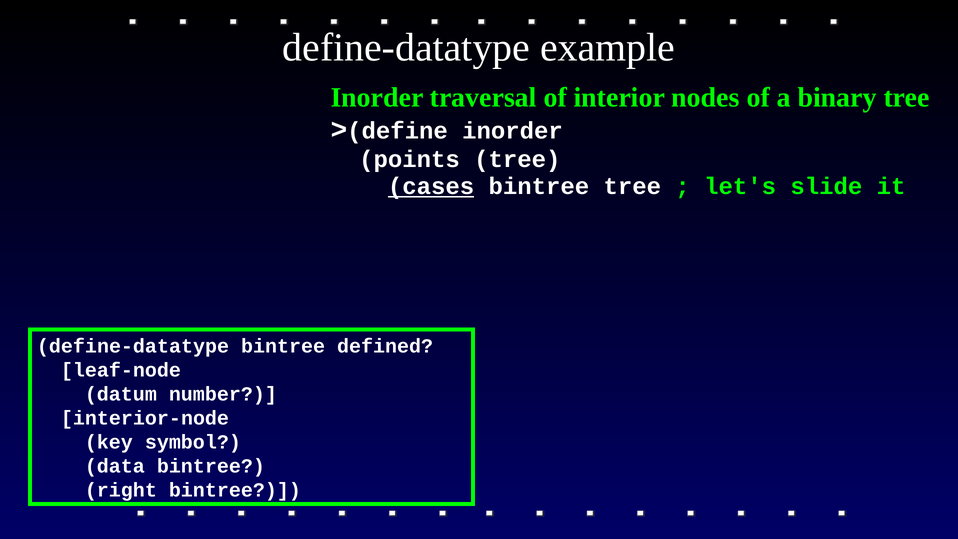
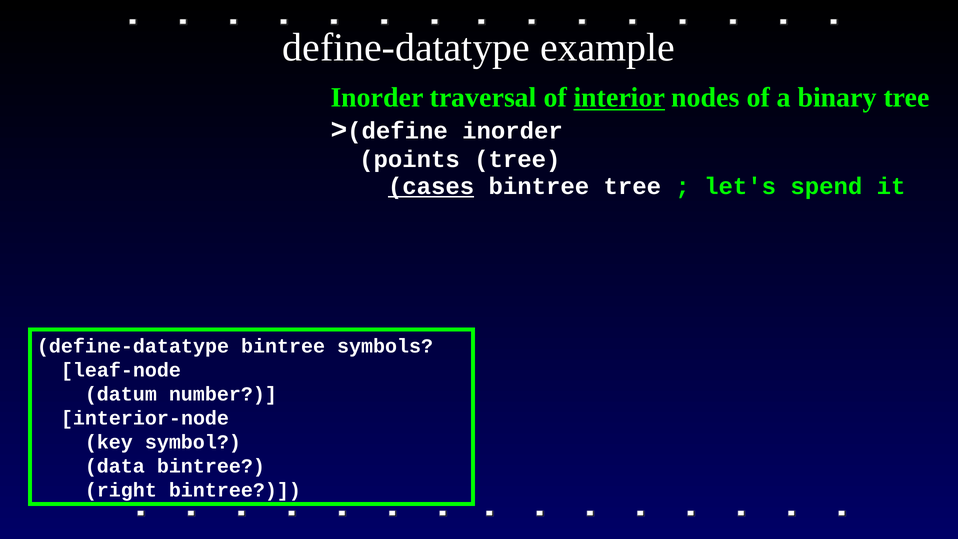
interior underline: none -> present
slide: slide -> spend
defined: defined -> symbols
